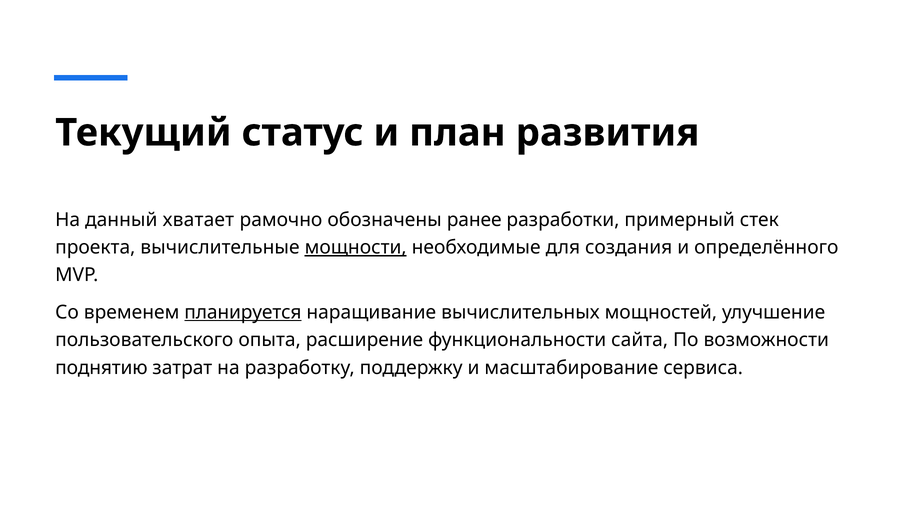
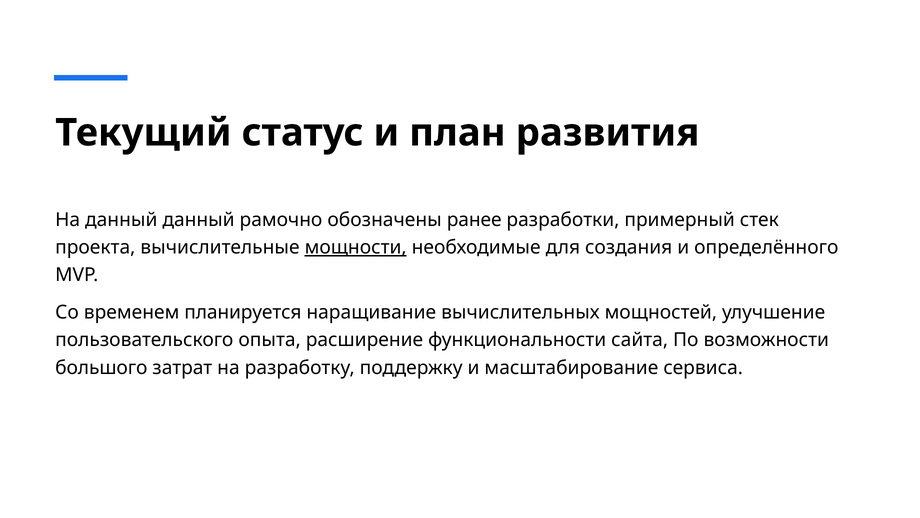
данный хватает: хватает -> данный
планируется underline: present -> none
поднятию: поднятию -> большого
